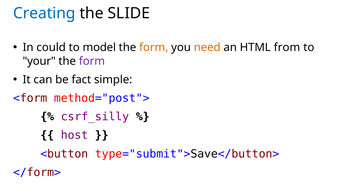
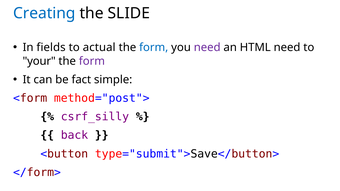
could: could -> fields
model: model -> actual
form at (154, 48) colour: orange -> blue
need at (207, 48) colour: orange -> purple
HTML from: from -> need
host: host -> back
